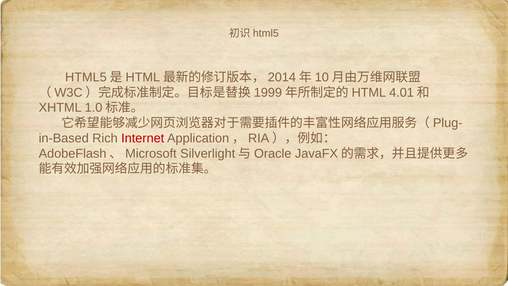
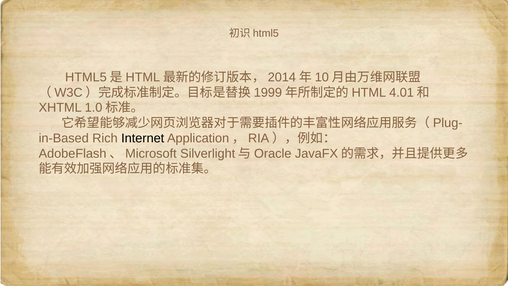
Internet colour: red -> black
